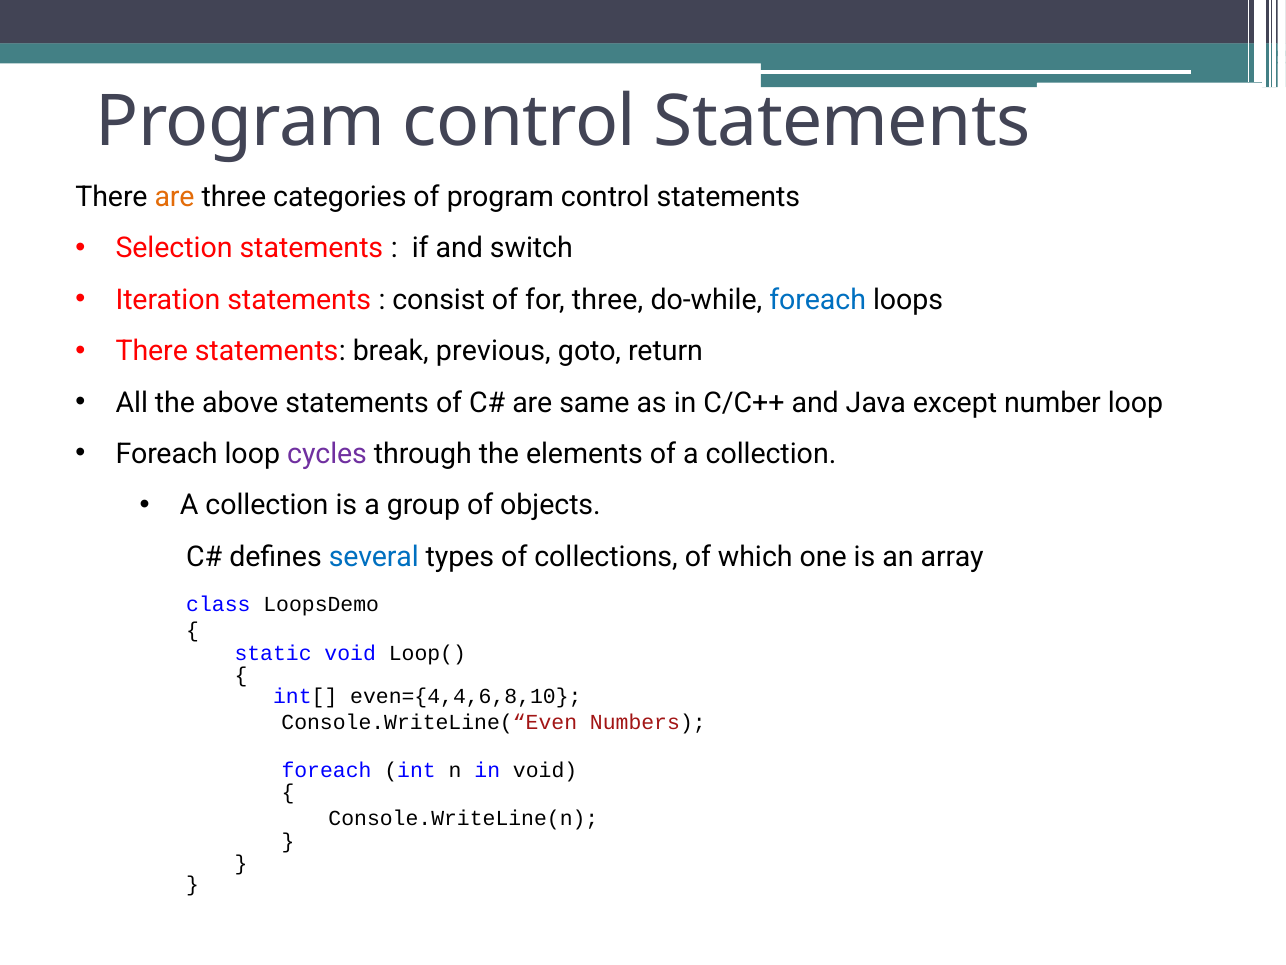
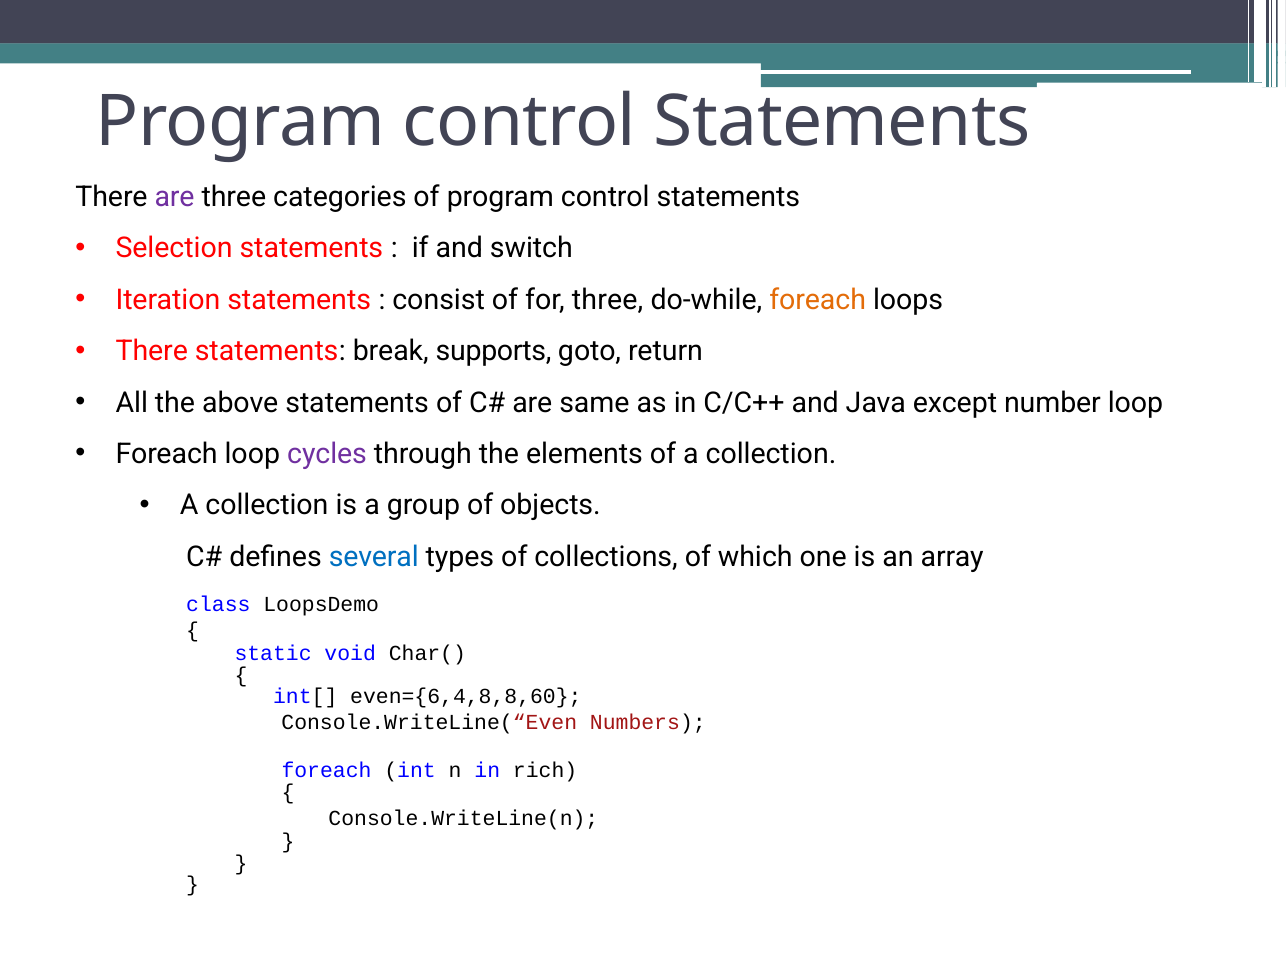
are at (175, 197) colour: orange -> purple
foreach at (818, 300) colour: blue -> orange
previous: previous -> supports
Loop(: Loop( -> Char(
even={4,4,6,8,10: even={4,4,6,8,10 -> even={6,4,8,8,60
in void: void -> rich
